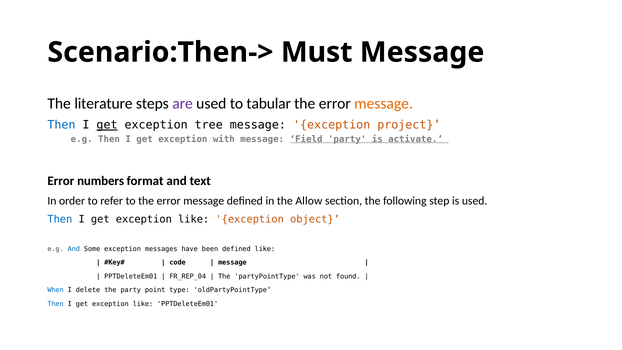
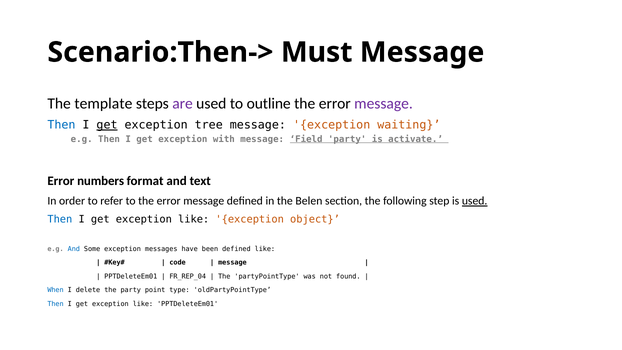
literature: literature -> template
tabular: tabular -> outline
message at (384, 104) colour: orange -> purple
project: project -> waiting
Allow: Allow -> Belen
used at (475, 201) underline: none -> present
